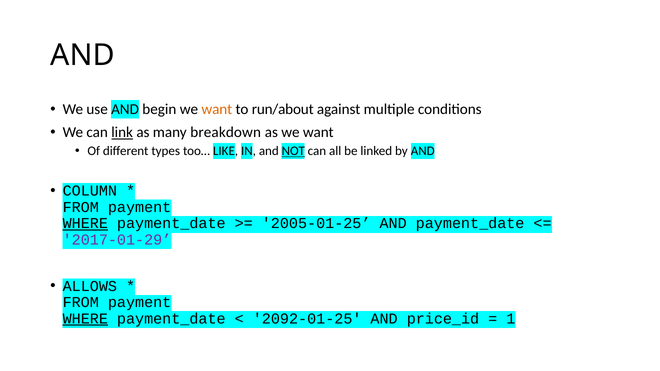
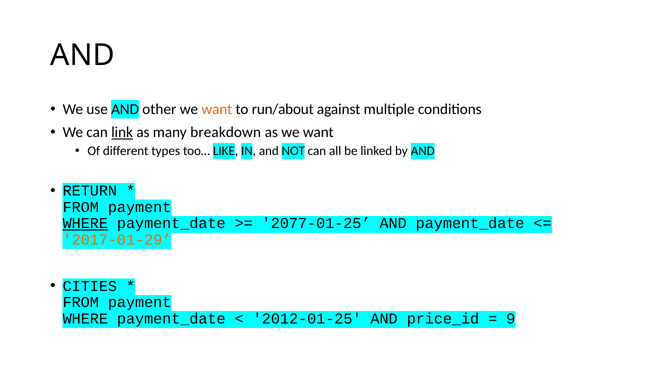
begin: begin -> other
NOT underline: present -> none
COLUMN: COLUMN -> RETURN
2005-01-25: 2005-01-25 -> 2077-01-25
2017-01-29 colour: purple -> orange
ALLOWS: ALLOWS -> CITIES
WHERE at (85, 319) underline: present -> none
2092-01-25: 2092-01-25 -> 2012-01-25
1: 1 -> 9
